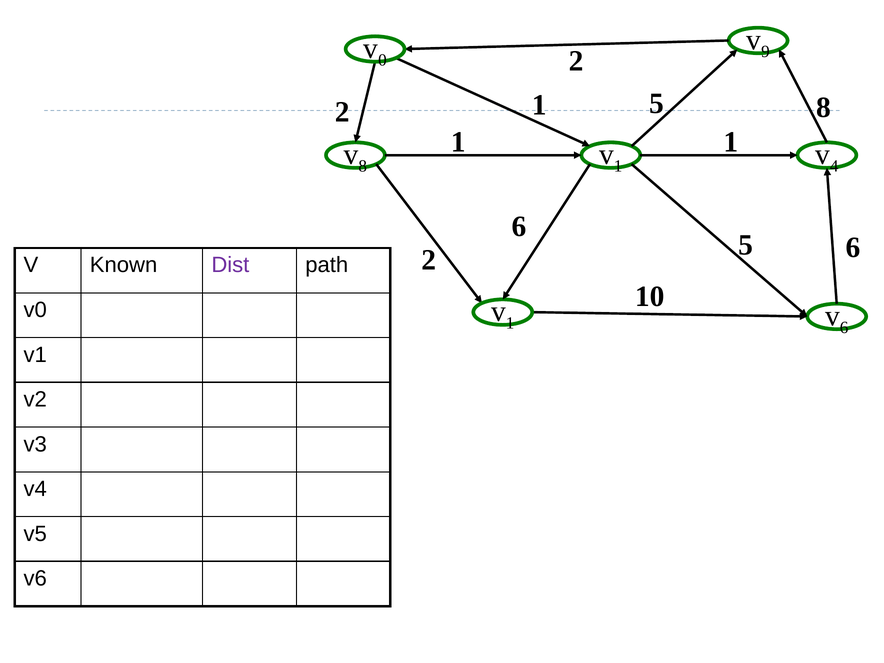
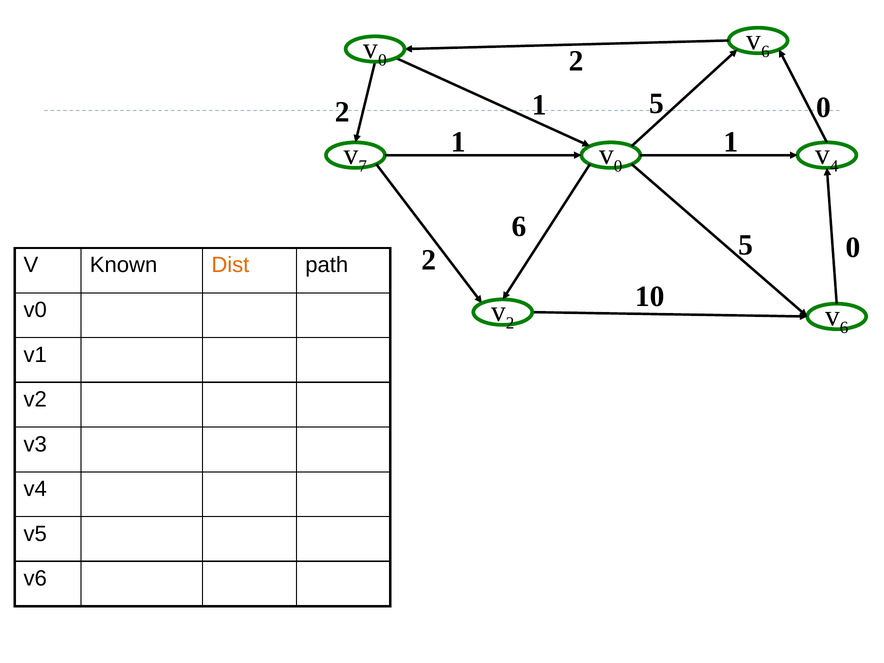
9 at (765, 52): 9 -> 6
1 8: 8 -> 0
v 8: 8 -> 7
1 at (618, 166): 1 -> 0
6 at (853, 248): 6 -> 0
Dist colour: purple -> orange
1 at (510, 323): 1 -> 2
